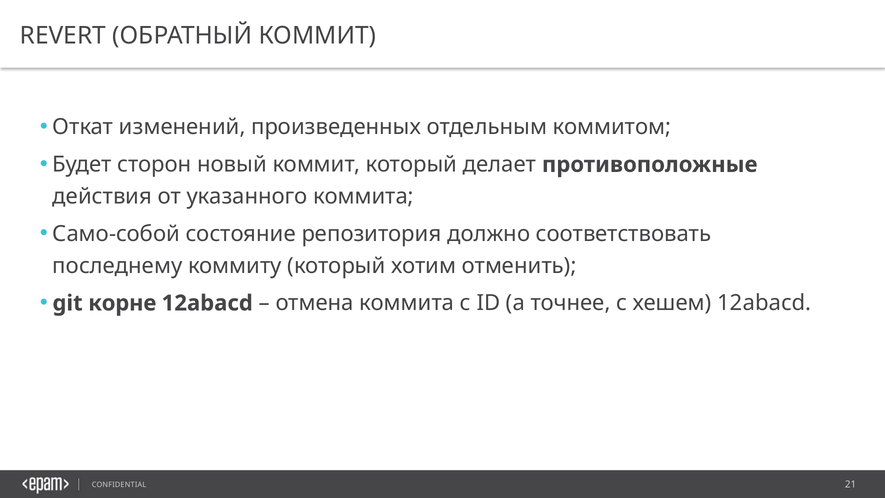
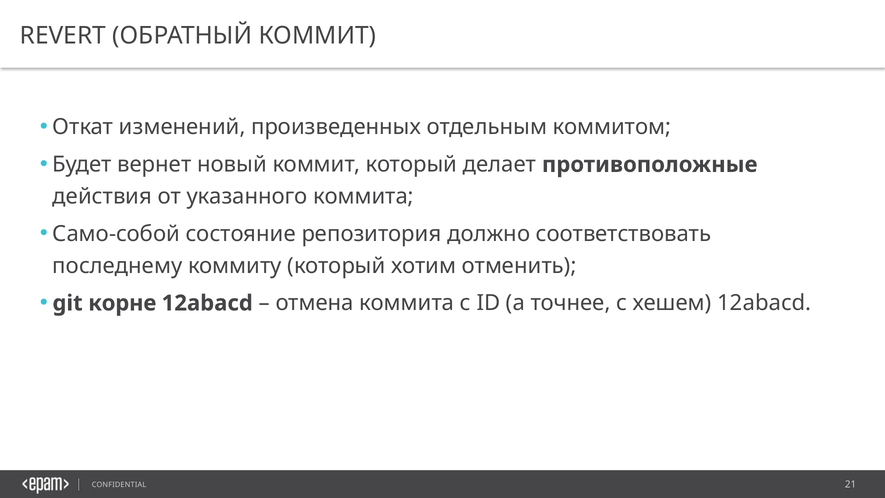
сторон: сторон -> вернет
